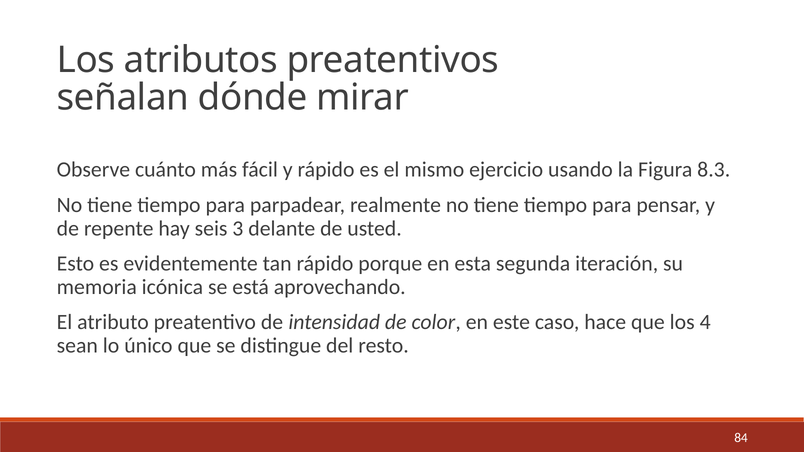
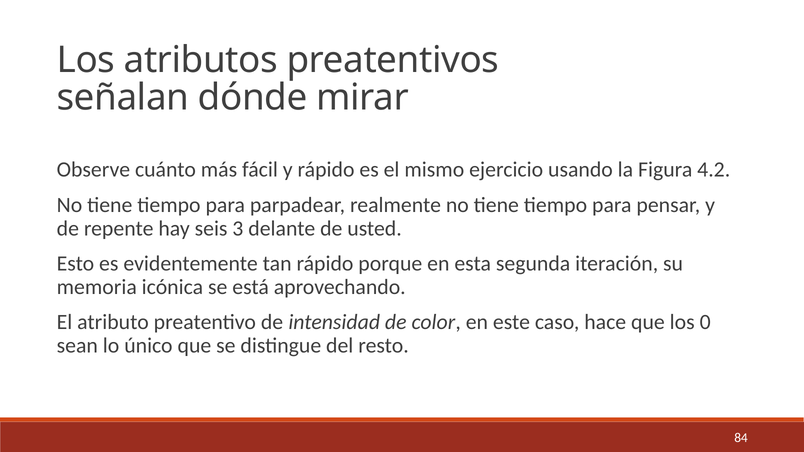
8.3: 8.3 -> 4.2
4: 4 -> 0
